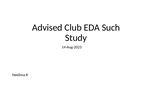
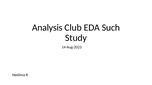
Advised: Advised -> Analysis
